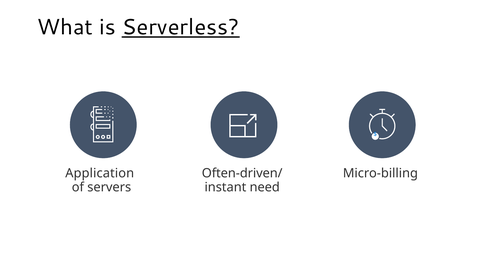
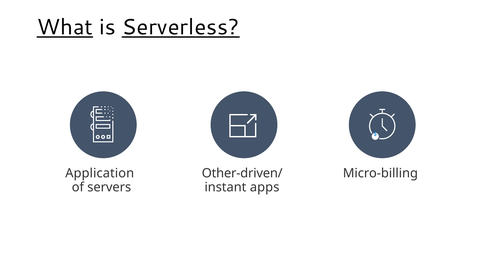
What underline: none -> present
Often-driven/: Often-driven/ -> Other-driven/
need: need -> apps
